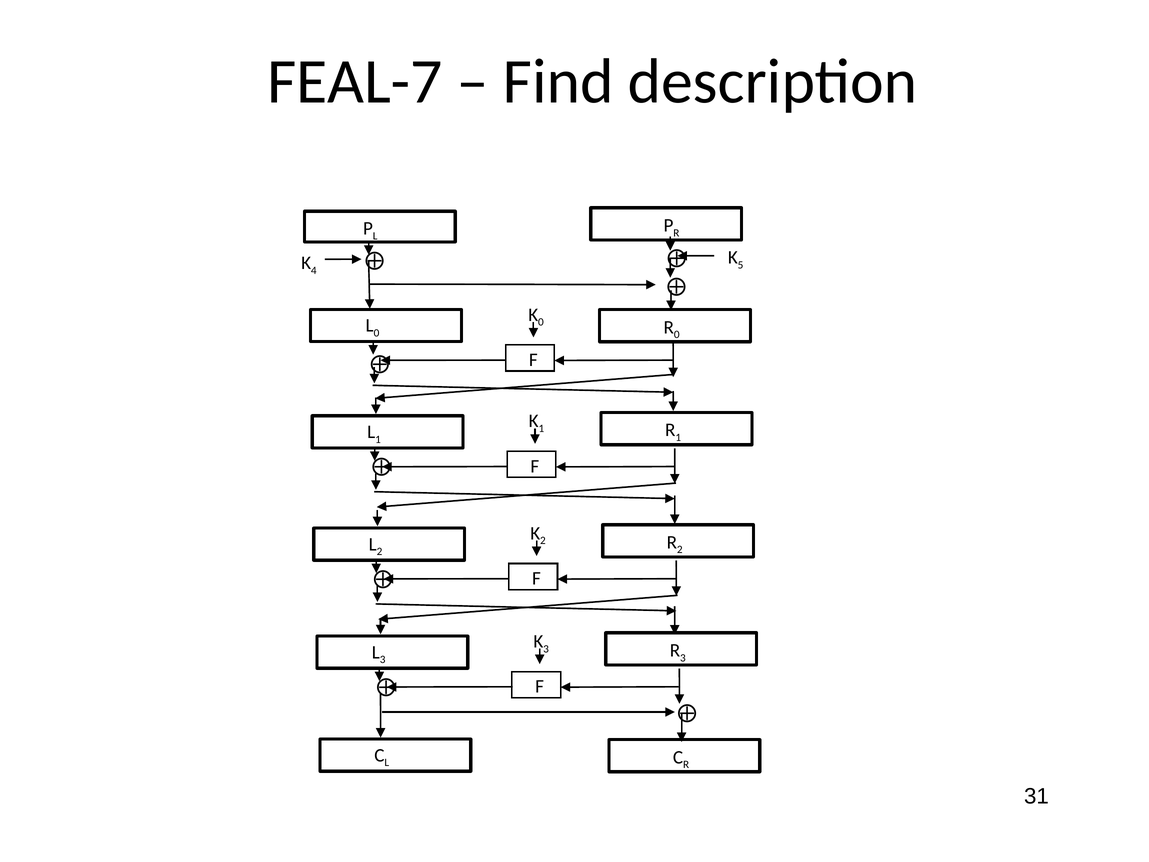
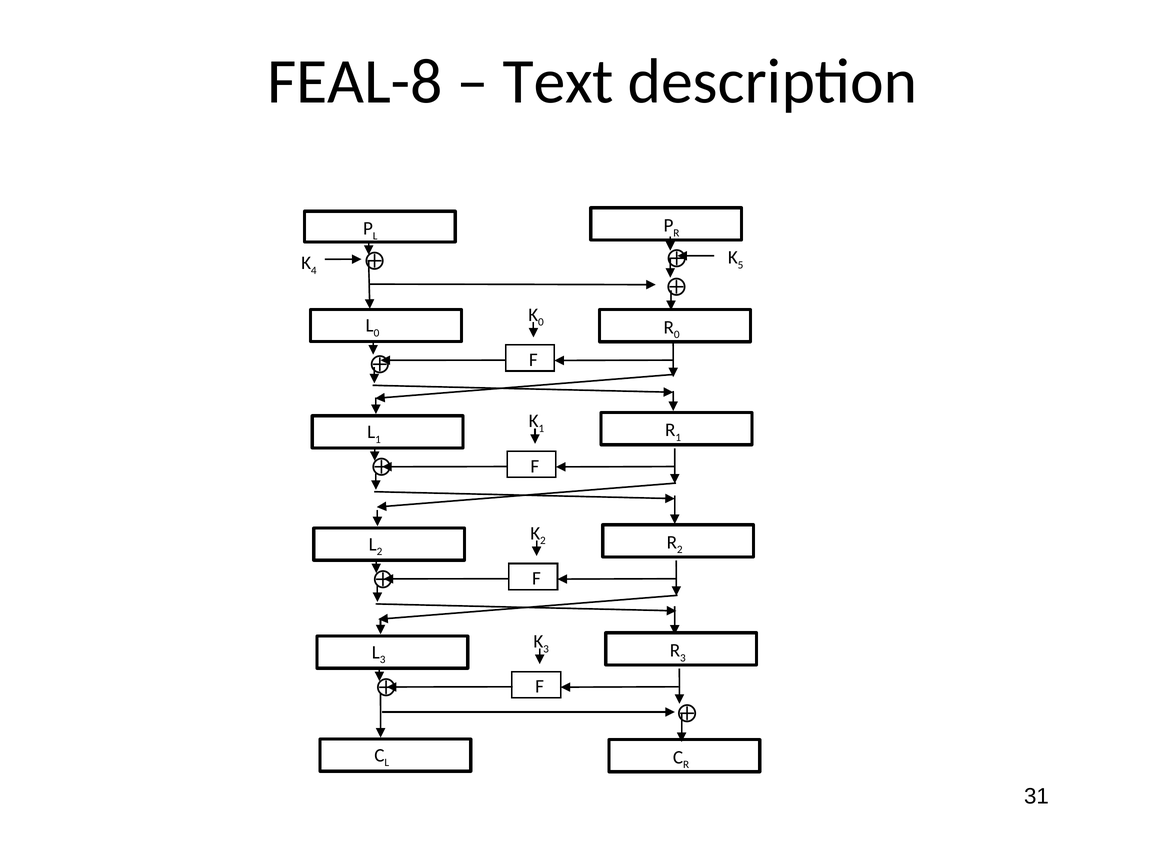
FEAL-7: FEAL-7 -> FEAL-8
Find: Find -> Text
